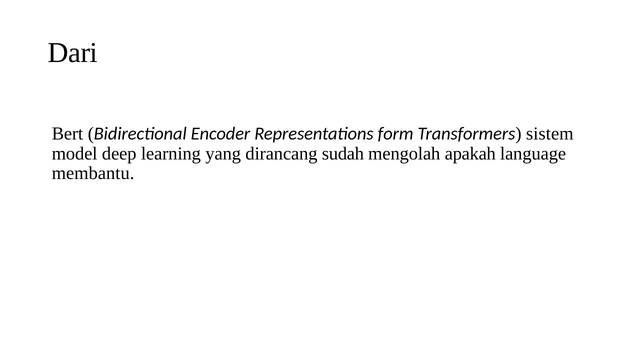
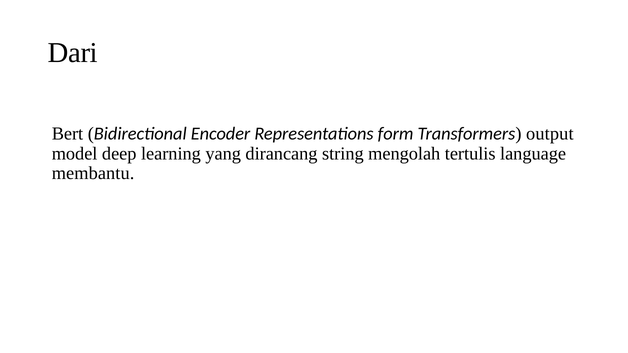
sistem: sistem -> output
sudah: sudah -> string
apakah: apakah -> tertulis
